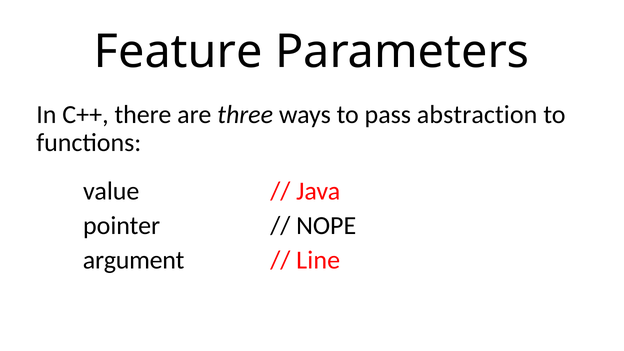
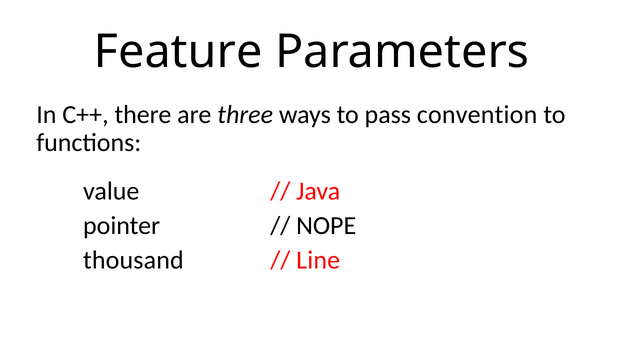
abstraction: abstraction -> convention
argument: argument -> thousand
